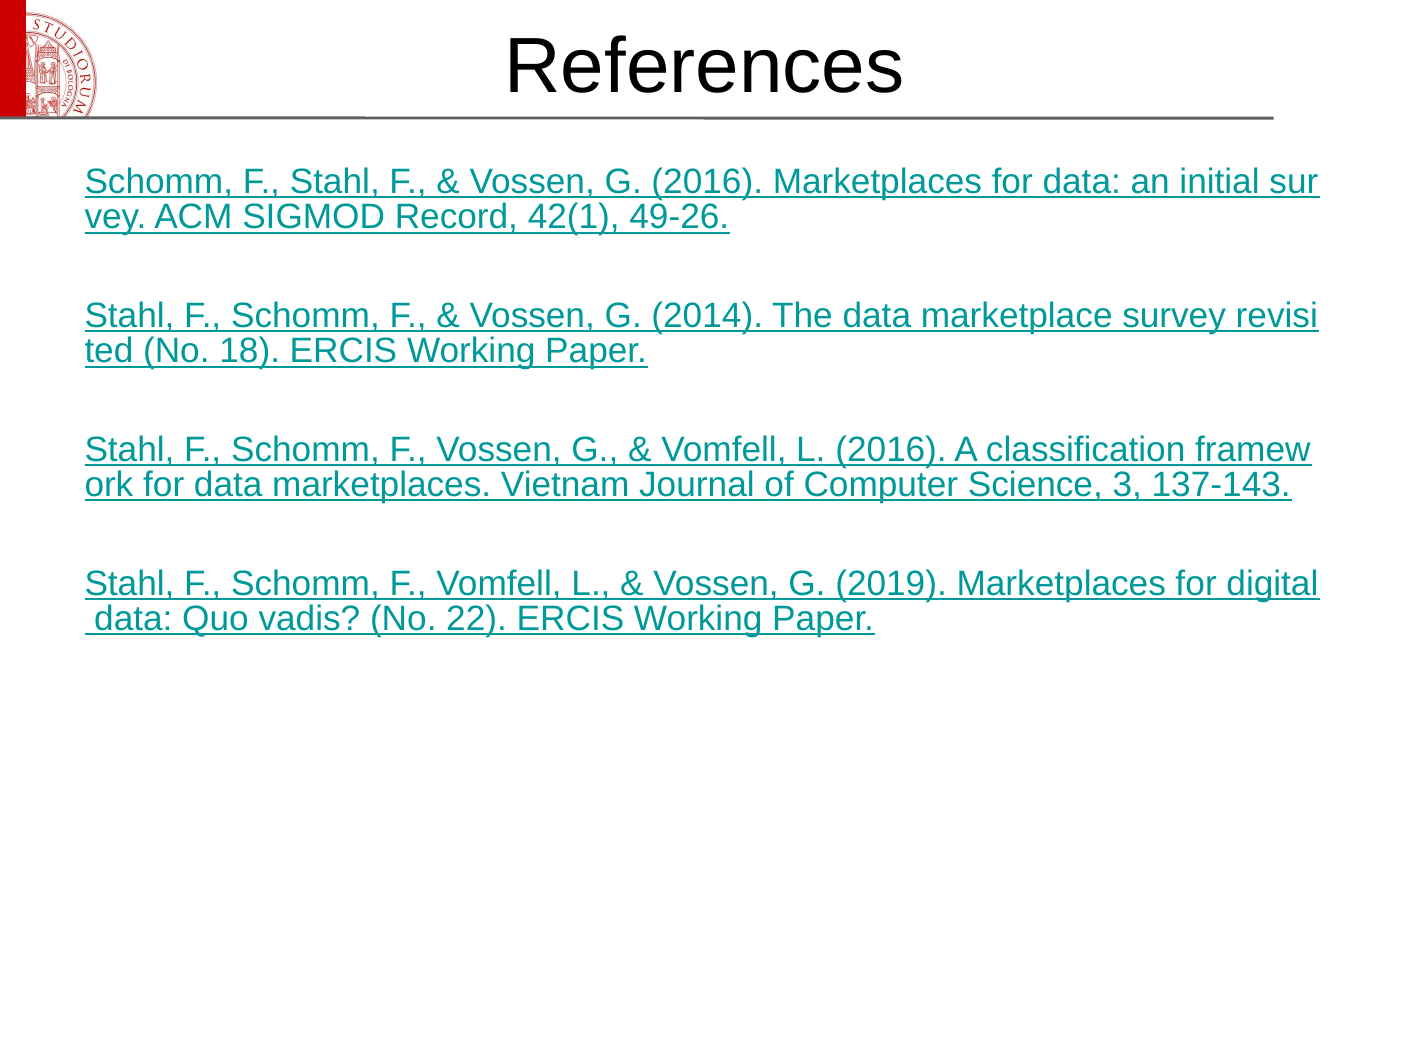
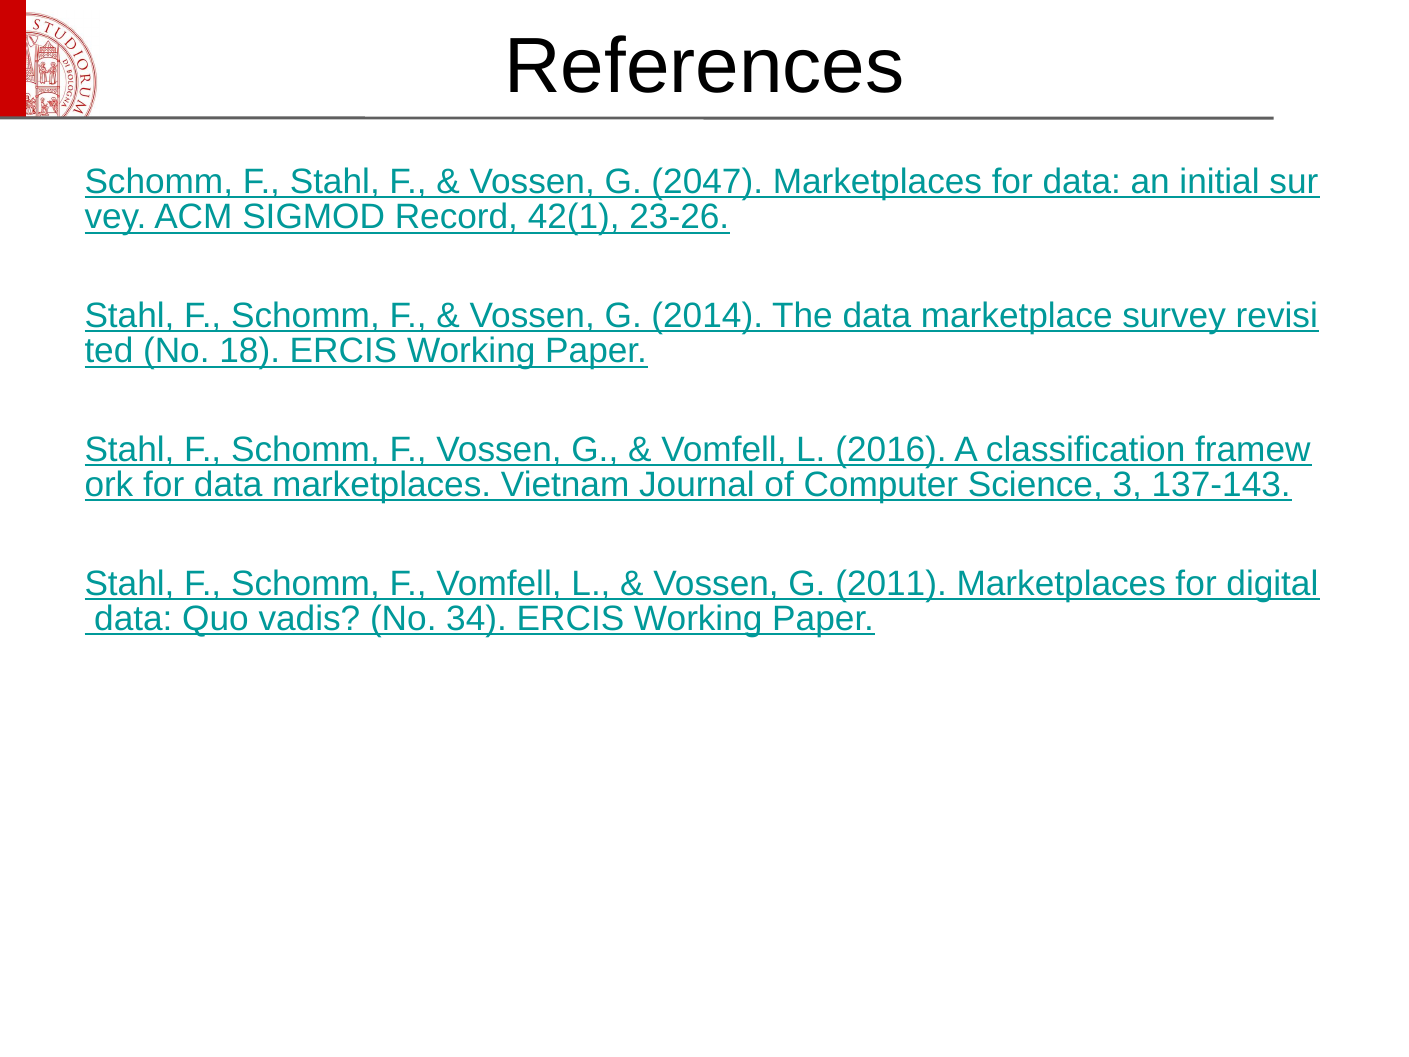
G 2016: 2016 -> 2047
49-26: 49-26 -> 23-26
2019: 2019 -> 2011
22: 22 -> 34
